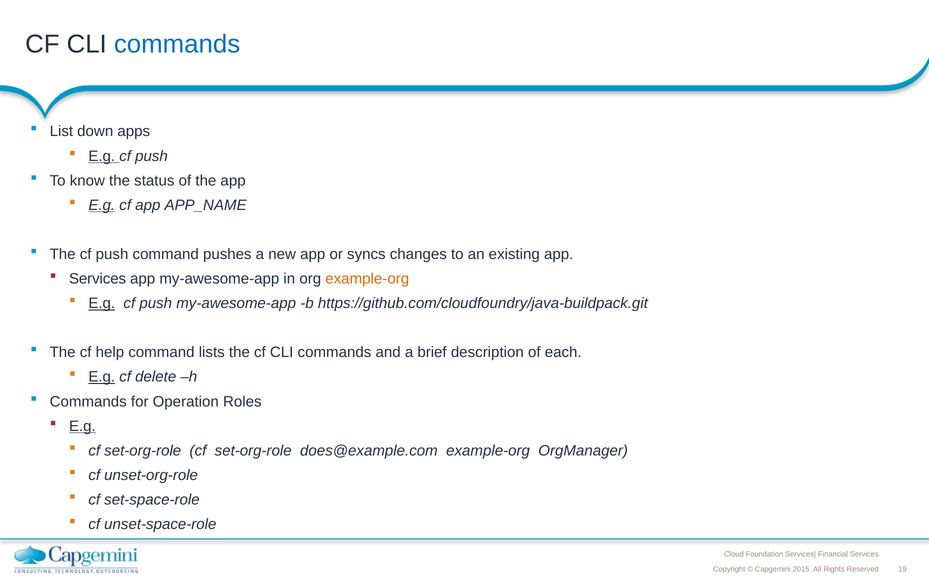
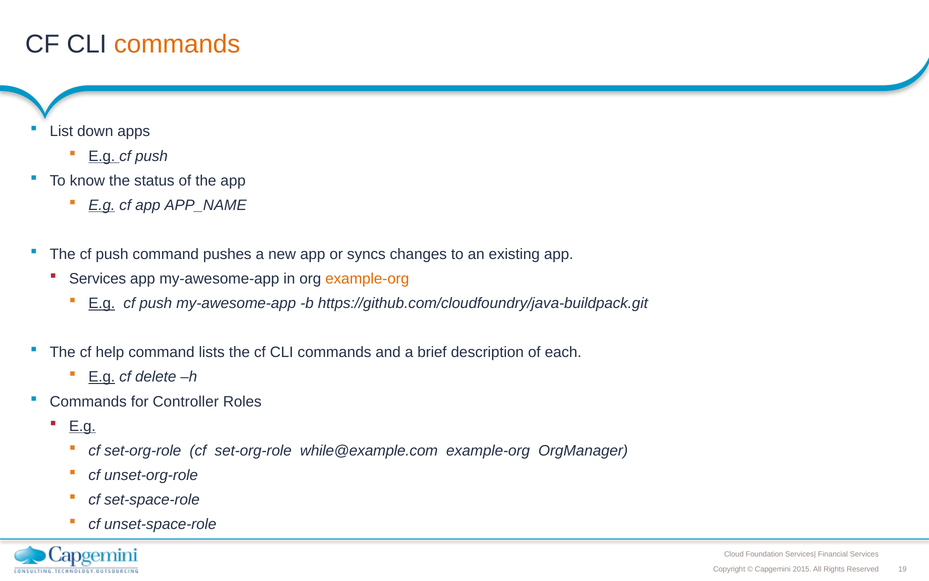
commands at (177, 44) colour: blue -> orange
Operation: Operation -> Controller
does@example.com: does@example.com -> while@example.com
